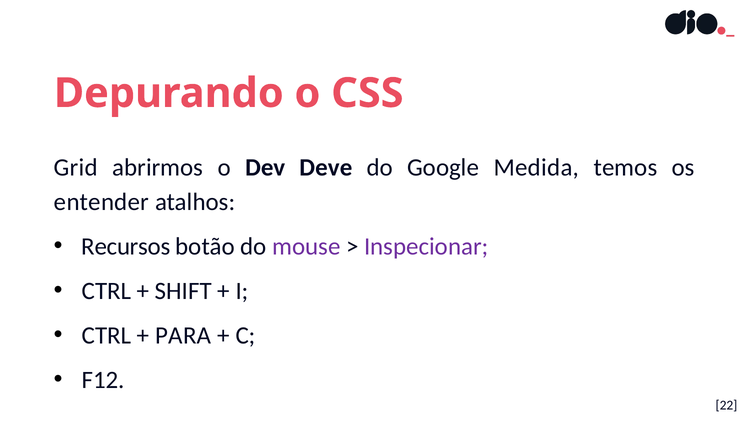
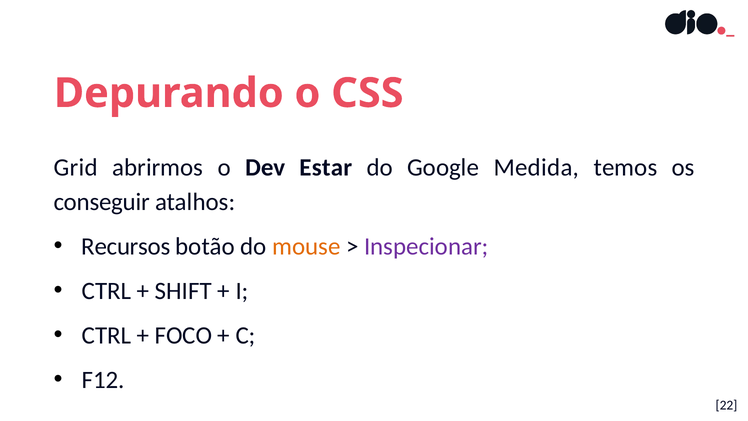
Deve: Deve -> Estar
entender: entender -> conseguir
mouse colour: purple -> orange
PARA: PARA -> FOCO
